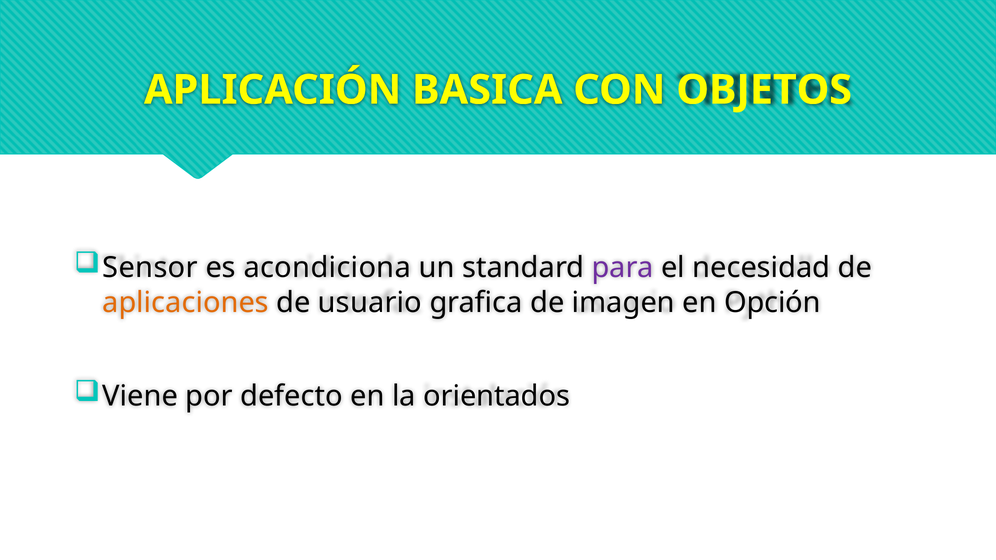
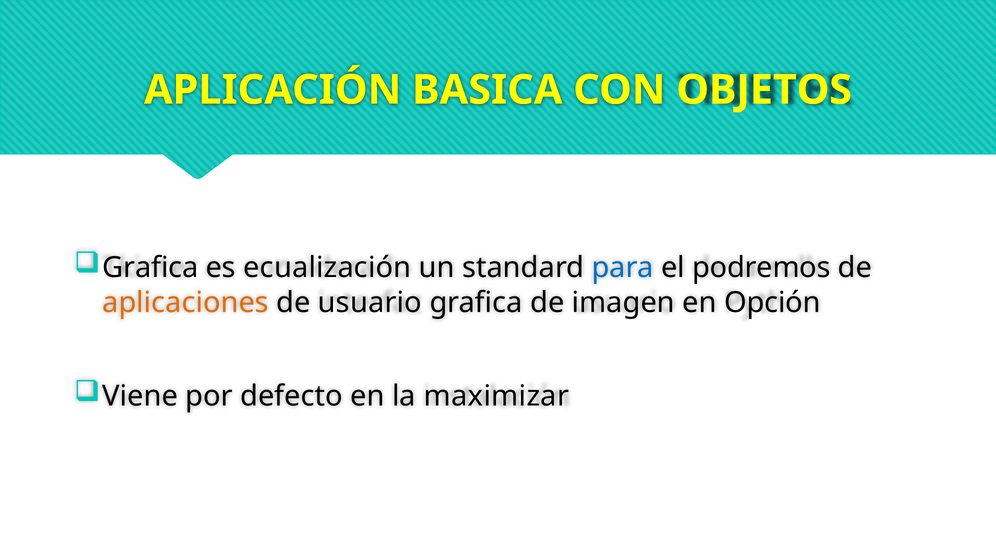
Sensor at (150, 268): Sensor -> Grafica
acondiciona: acondiciona -> ecualización
para colour: purple -> blue
necesidad: necesidad -> podremos
orientados: orientados -> maximizar
